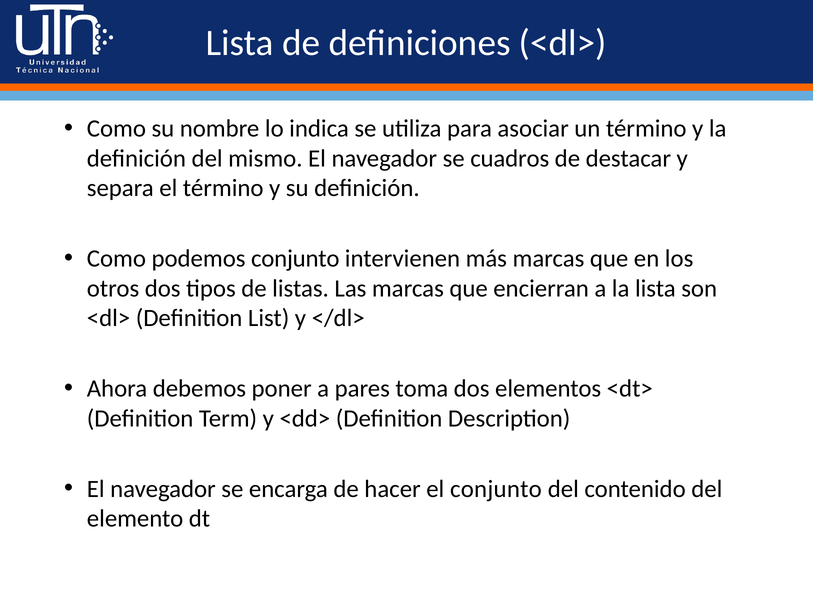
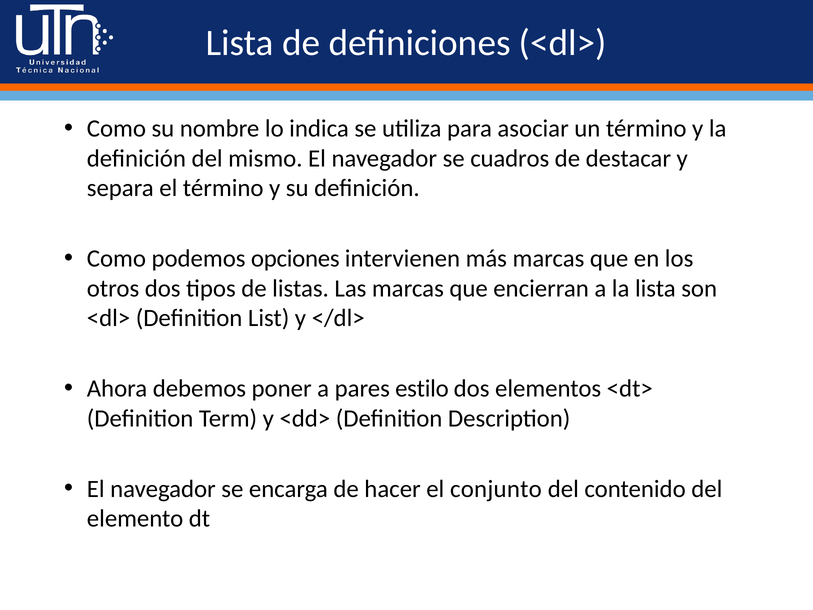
podemos conjunto: conjunto -> opciones
toma: toma -> estilo
